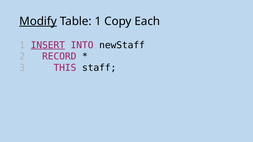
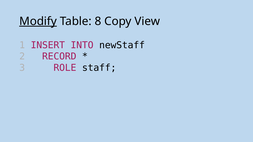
Table 1: 1 -> 8
Each: Each -> View
INSERT underline: present -> none
THIS: THIS -> ROLE
